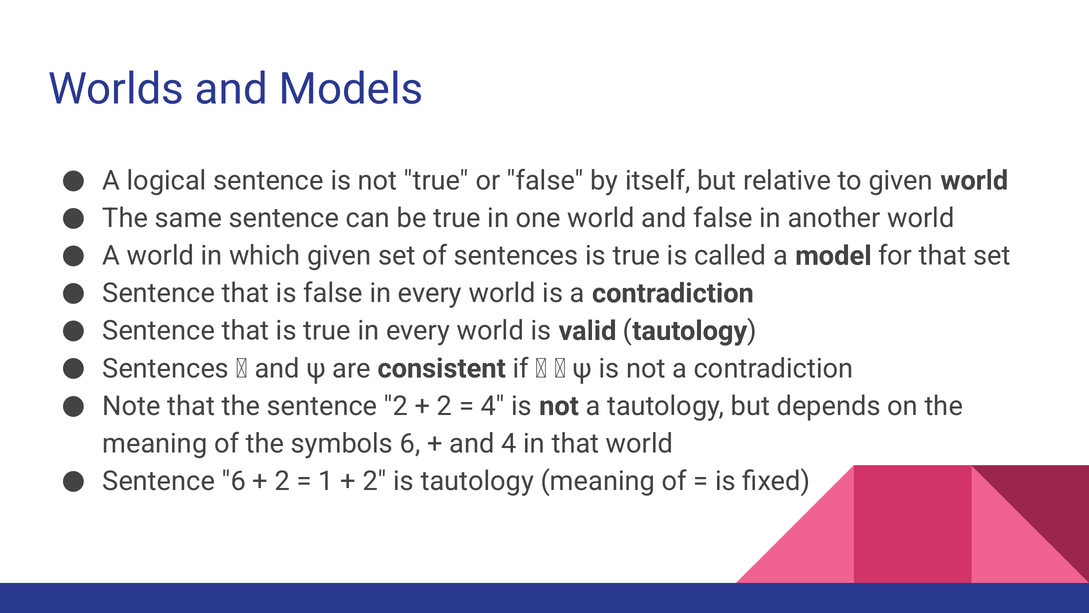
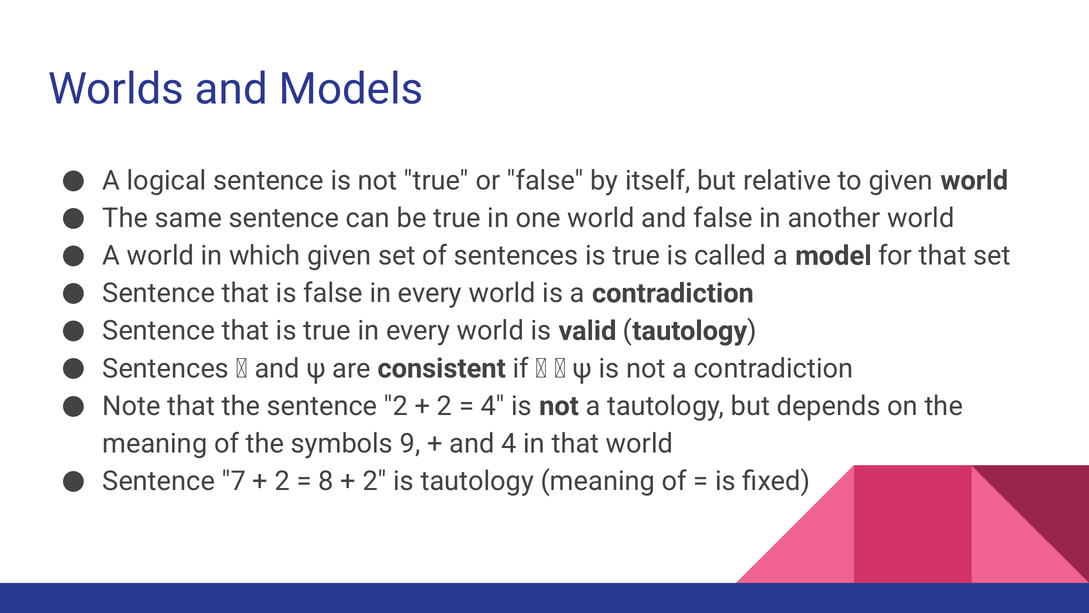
symbols 6: 6 -> 9
Sentence 6: 6 -> 7
1: 1 -> 8
